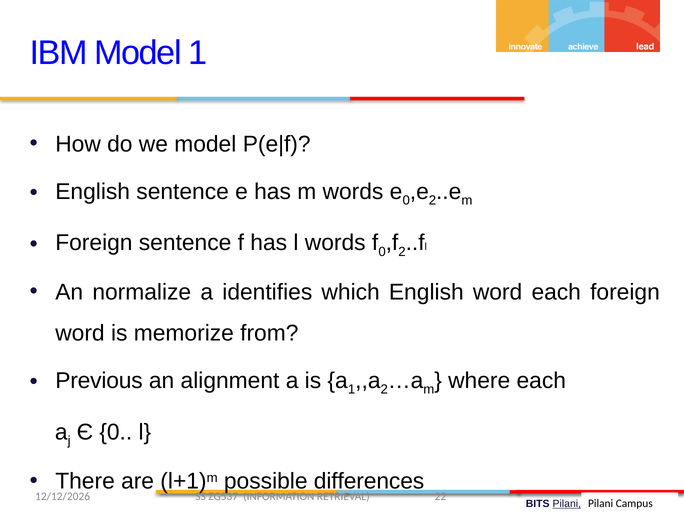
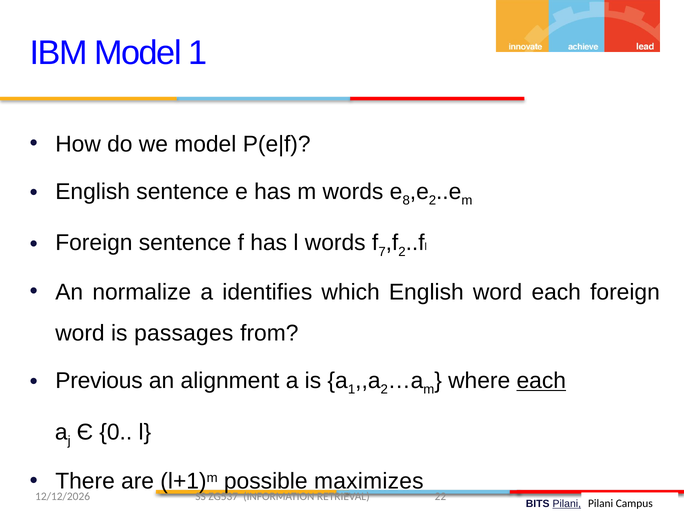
e 0: 0 -> 8
f 0: 0 -> 7
memorize: memorize -> passages
each at (541, 381) underline: none -> present
differences: differences -> maximizes
